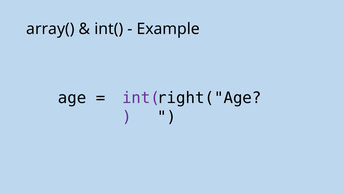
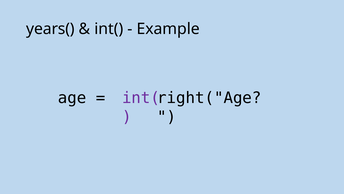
array(: array( -> years(
